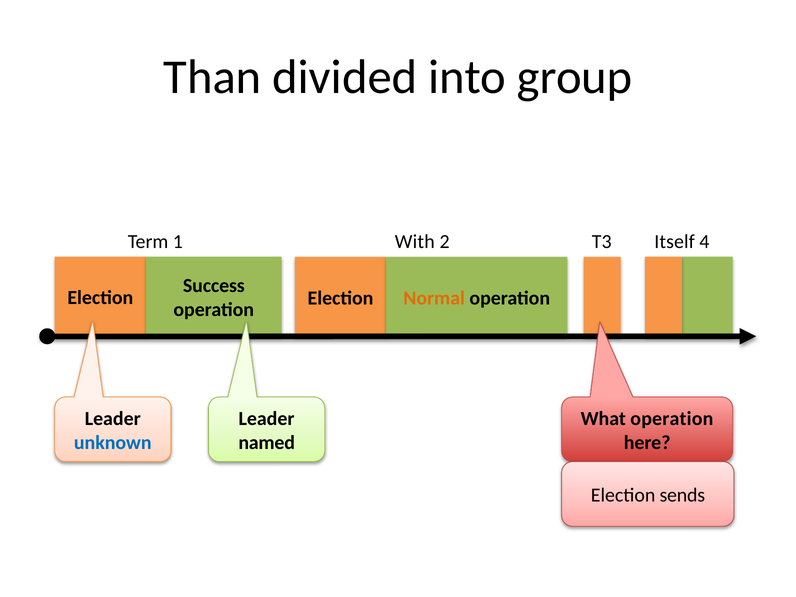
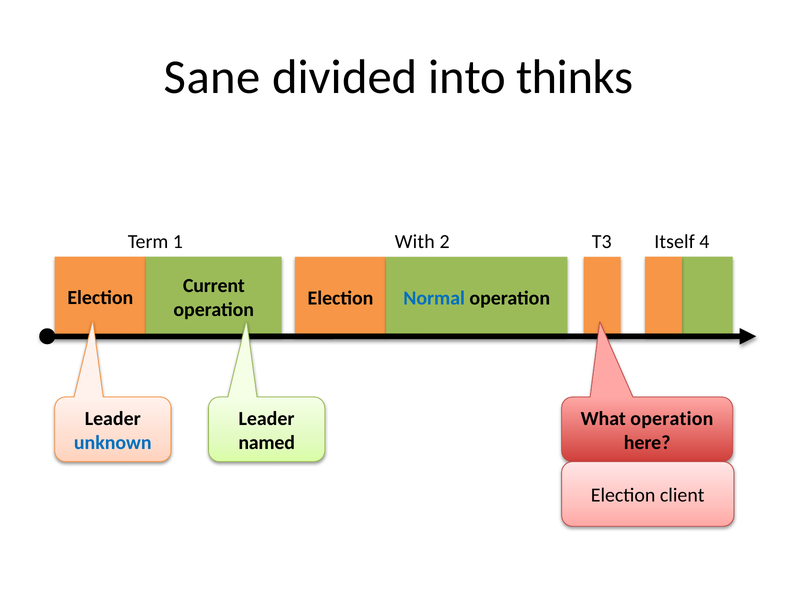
Than: Than -> Sane
group: group -> thinks
Success: Success -> Current
Normal colour: orange -> blue
sends: sends -> client
